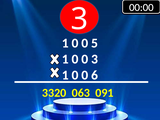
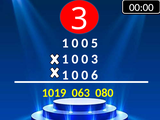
3320: 3320 -> 1019
091: 091 -> 080
